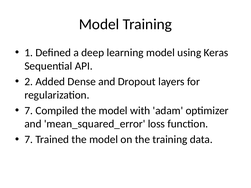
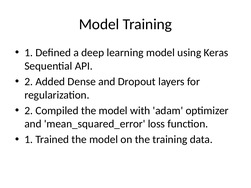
7 at (29, 111): 7 -> 2
7 at (29, 140): 7 -> 1
